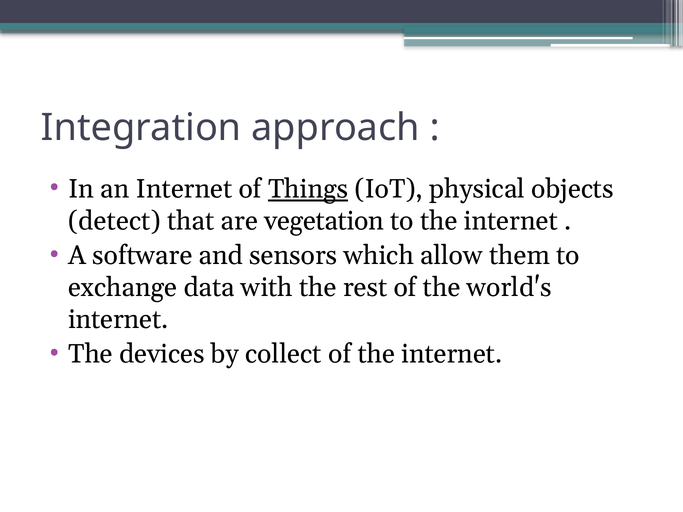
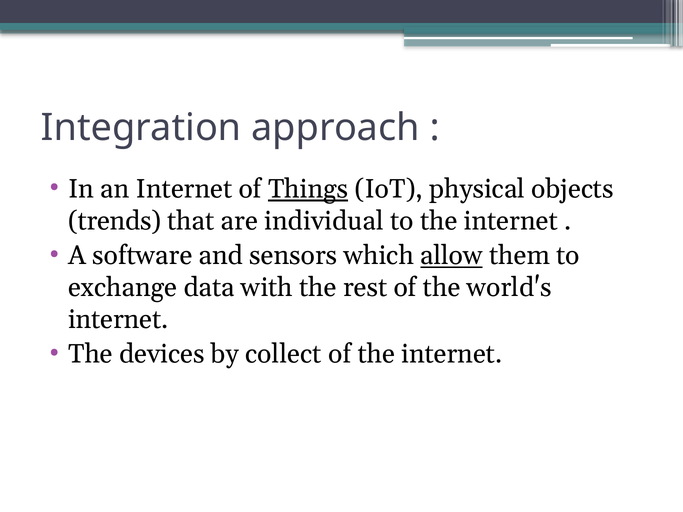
detect: detect -> trends
vegetation: vegetation -> individual
allow underline: none -> present
